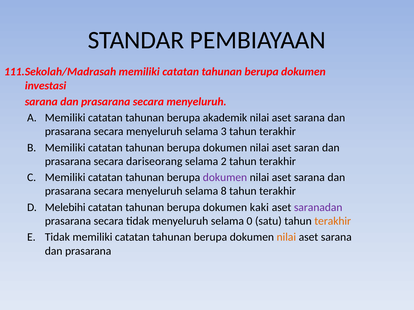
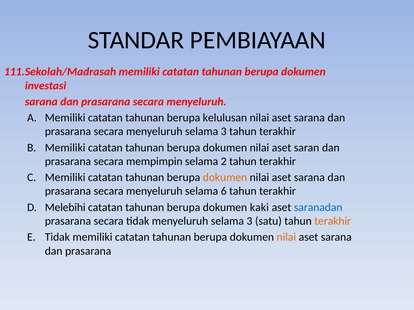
akademik: akademik -> kelulusan
dariseorang: dariseorang -> mempimpin
dokumen at (225, 178) colour: purple -> orange
8: 8 -> 6
saranadan colour: purple -> blue
tidak menyeluruh selama 0: 0 -> 3
